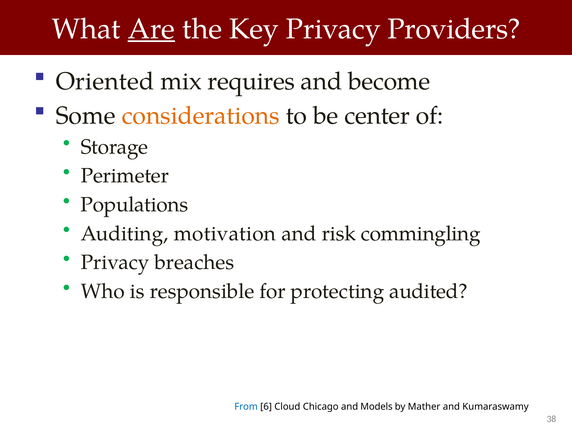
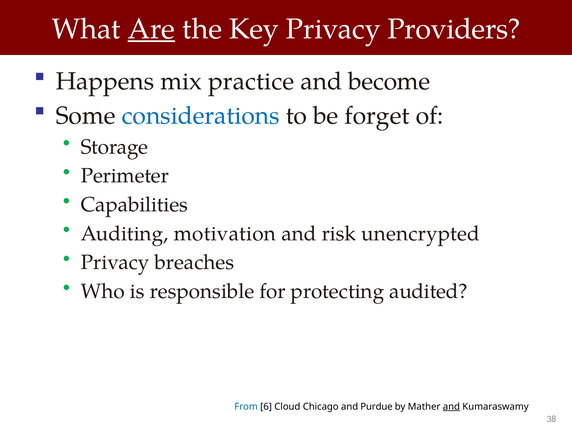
Oriented: Oriented -> Happens
requires: requires -> practice
considerations colour: orange -> blue
center: center -> forget
Populations: Populations -> Capabilities
commingling: commingling -> unencrypted
Models: Models -> Purdue
and at (451, 407) underline: none -> present
